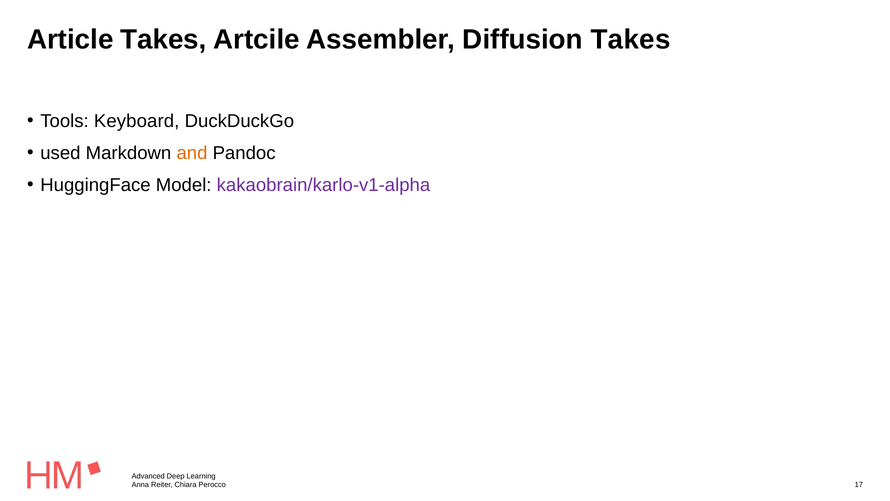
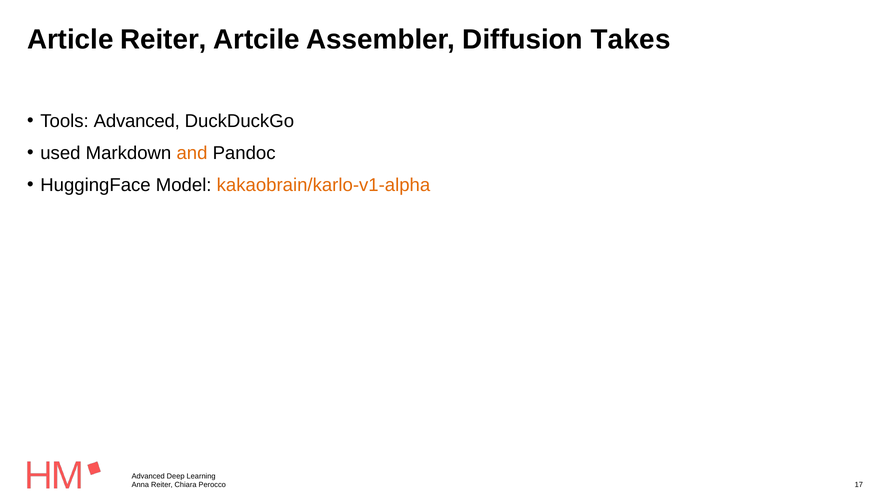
Article Takes: Takes -> Reiter
Tools Keyboard: Keyboard -> Advanced
kakaobrain/karlo-v1-alpha colour: purple -> orange
